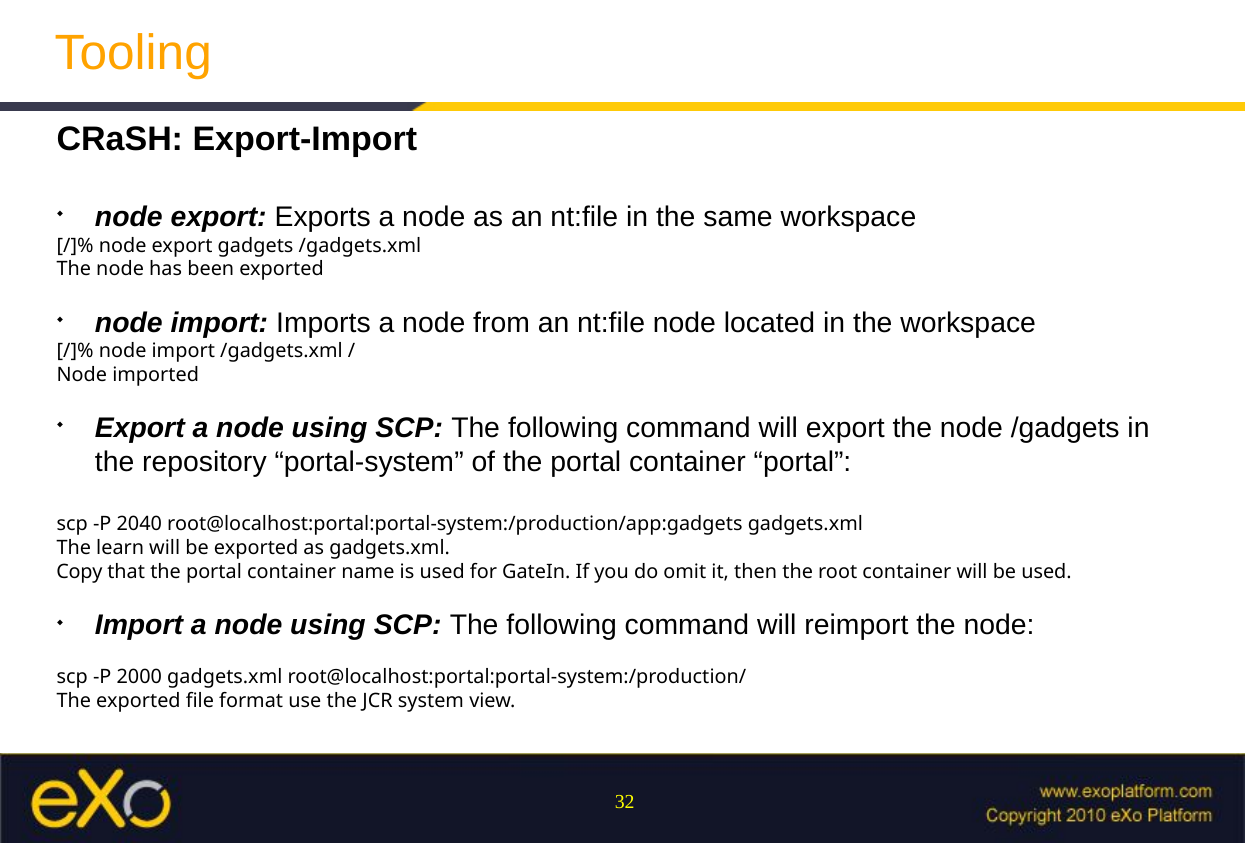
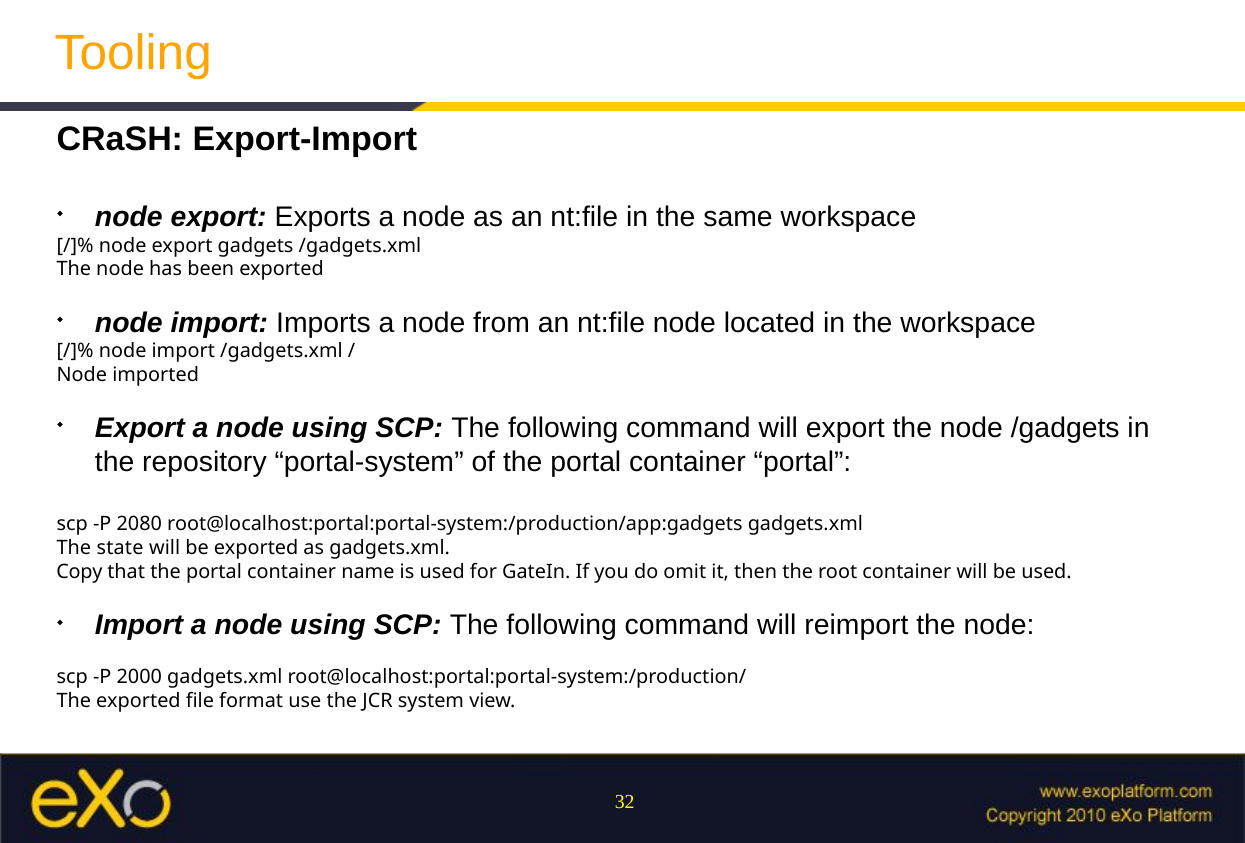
2040: 2040 -> 2080
learn: learn -> state
